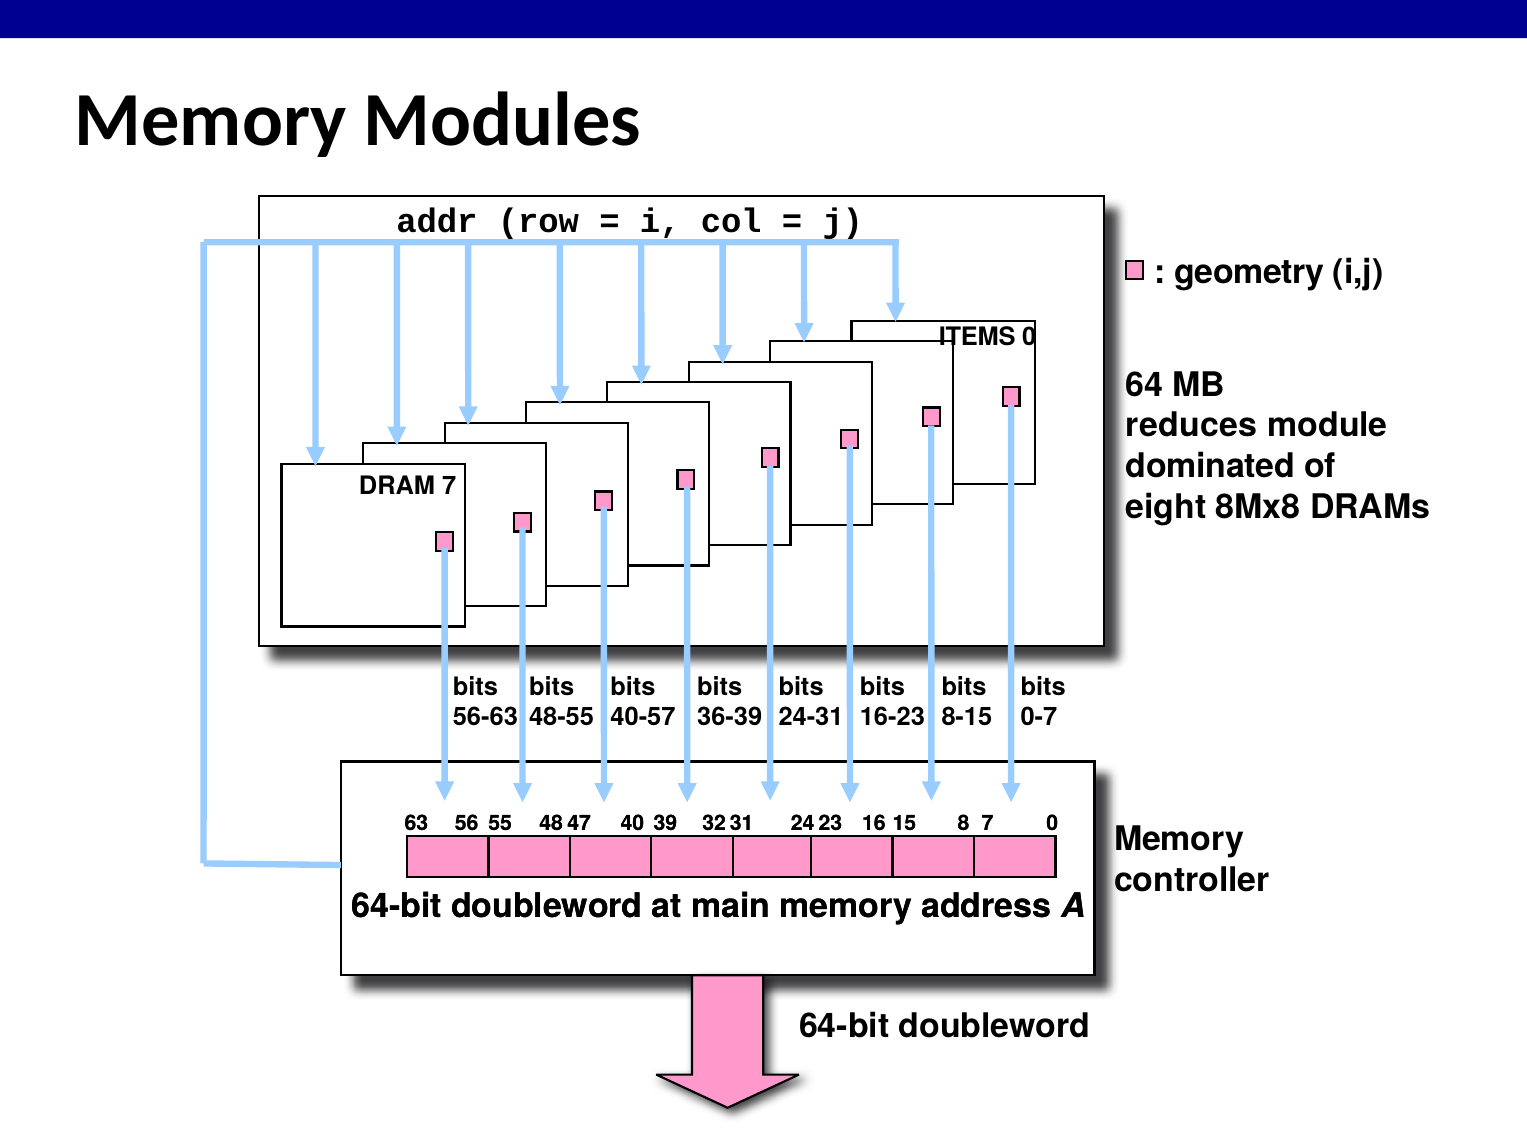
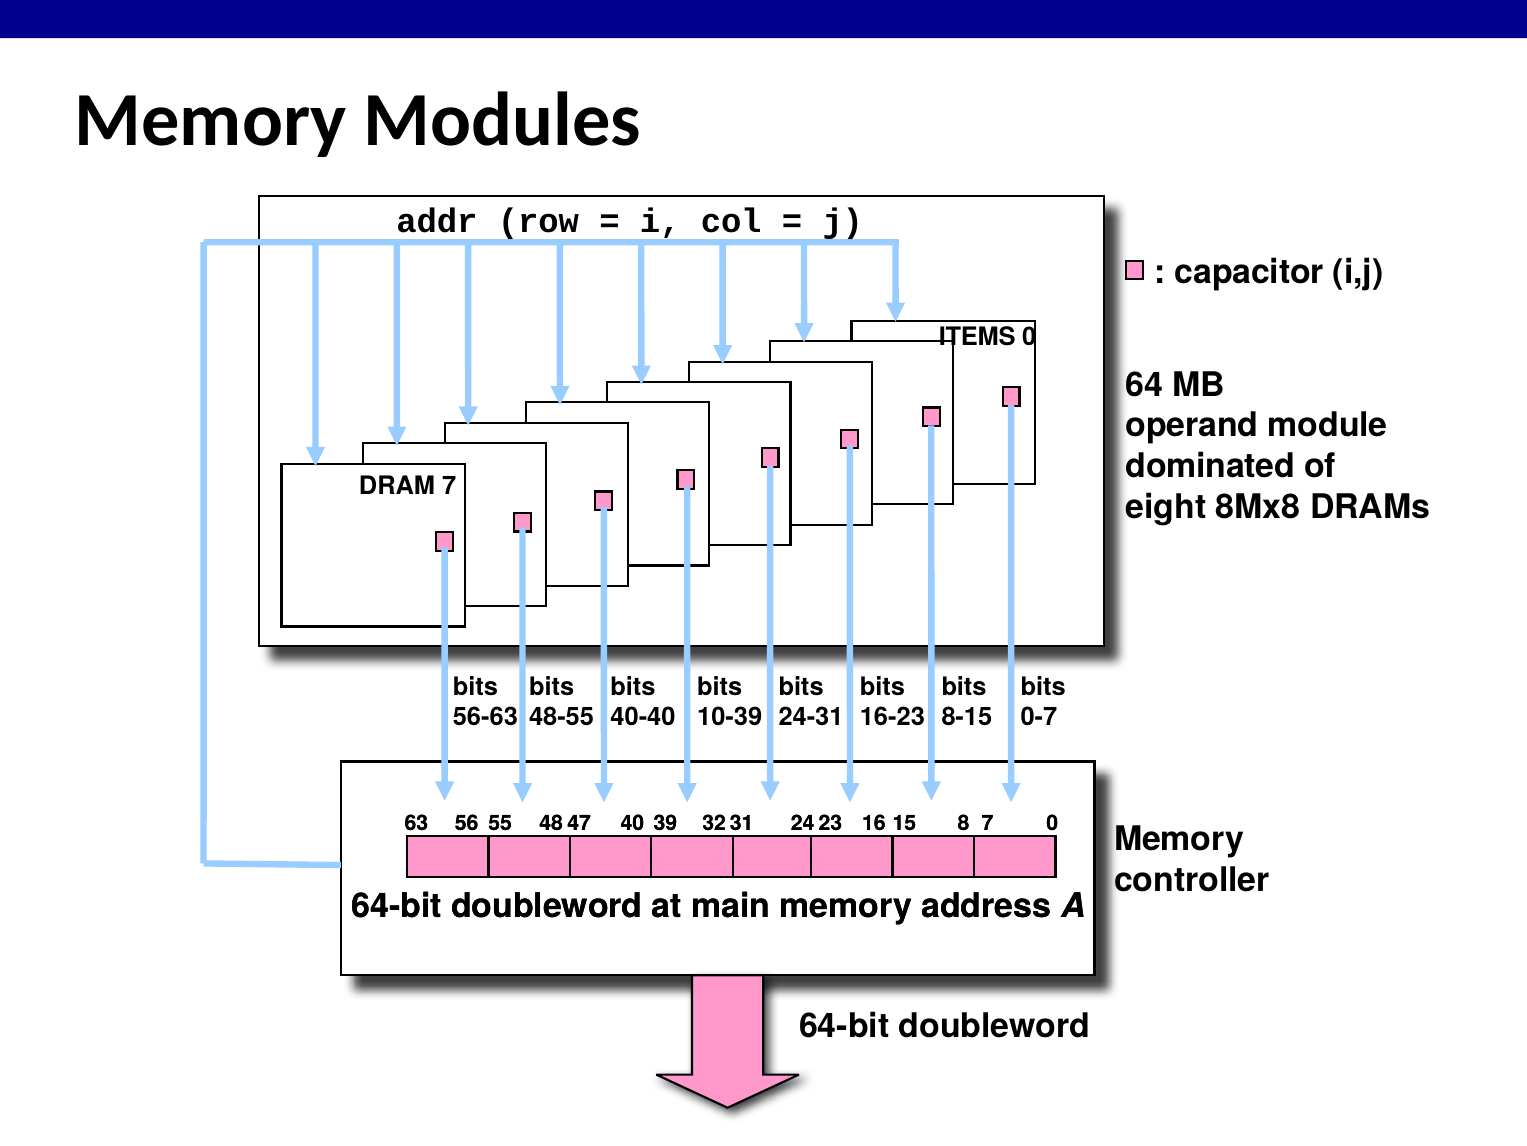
geometry: geometry -> capacitor
reduces: reduces -> operand
40-57: 40-57 -> 40-40
36-39: 36-39 -> 10-39
